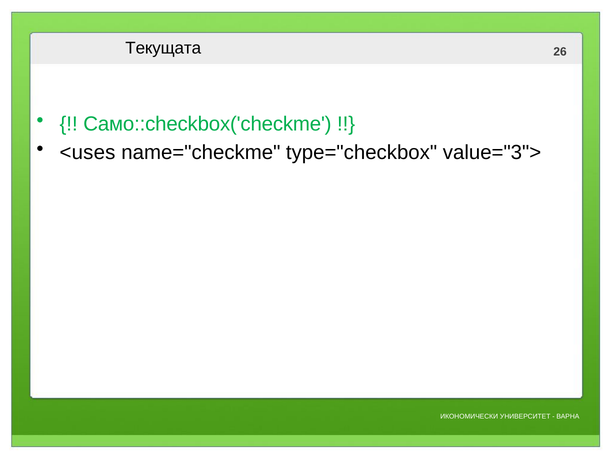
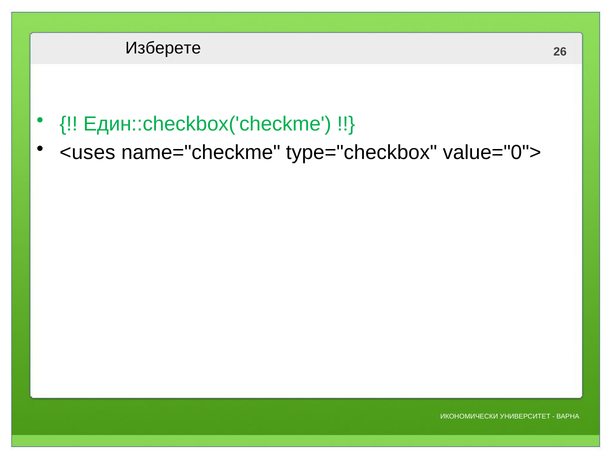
Текущата: Текущата -> Изберете
Само::checkbox('checkme: Само::checkbox('checkme -> Един::checkbox('checkme
value="3">: value="3"> -> value="0">
